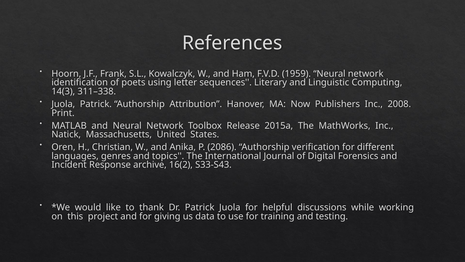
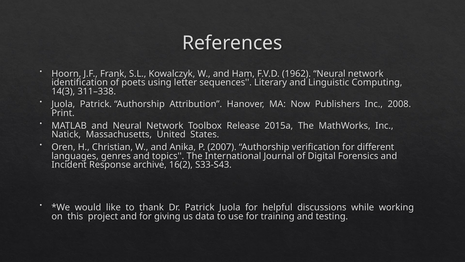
1959: 1959 -> 1962
2086: 2086 -> 2007
